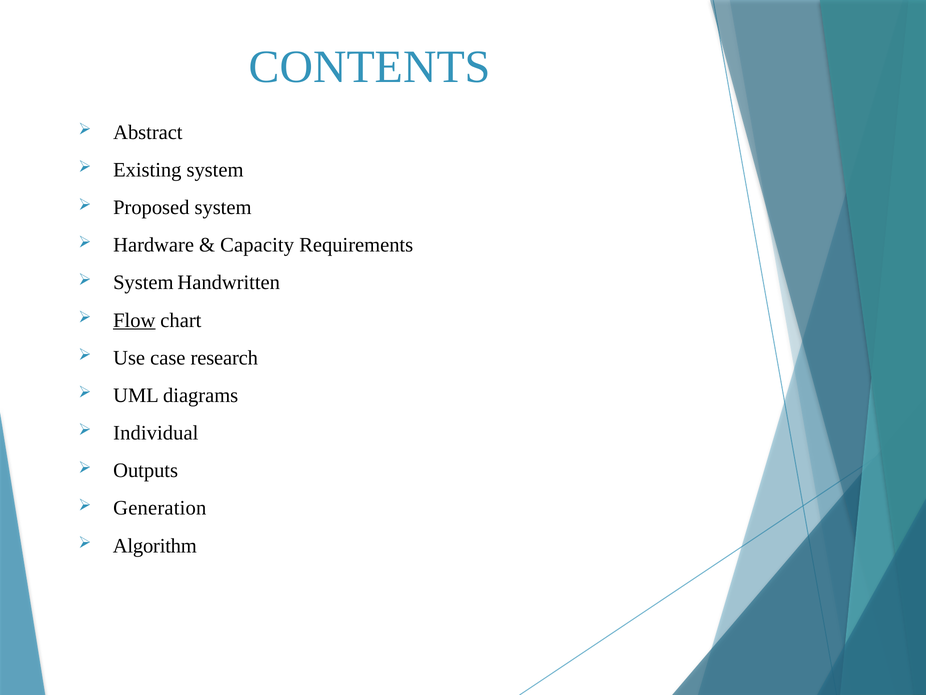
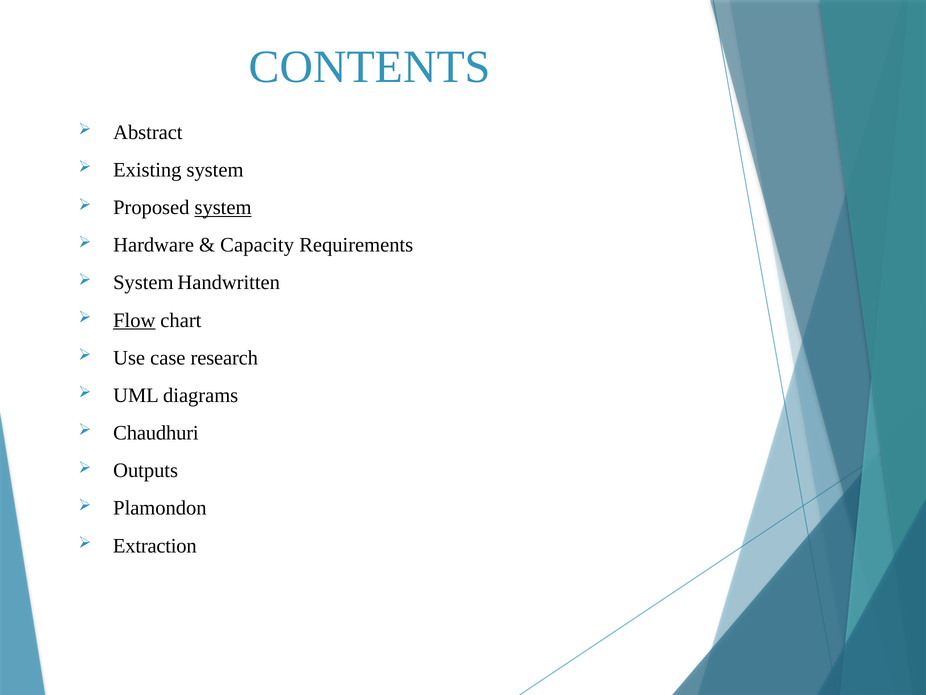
system at (223, 207) underline: none -> present
Individual: Individual -> Chaudhuri
Generation: Generation -> Plamondon
Algorithm: Algorithm -> Extraction
